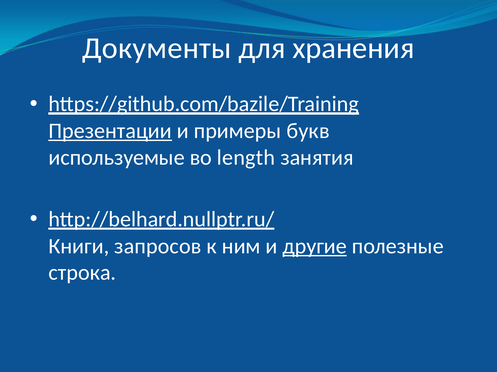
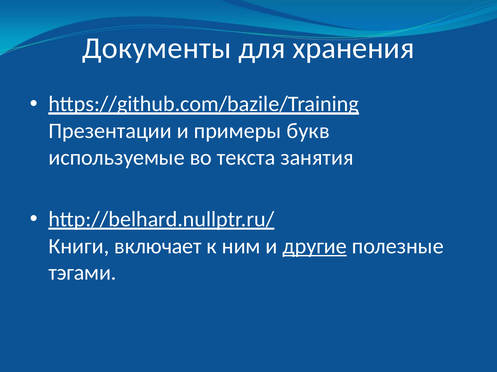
Презентации underline: present -> none
length: length -> текста
запросов: запросов -> включает
строка: строка -> тэгами
